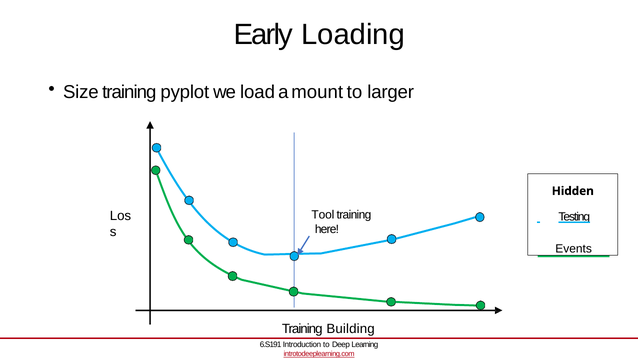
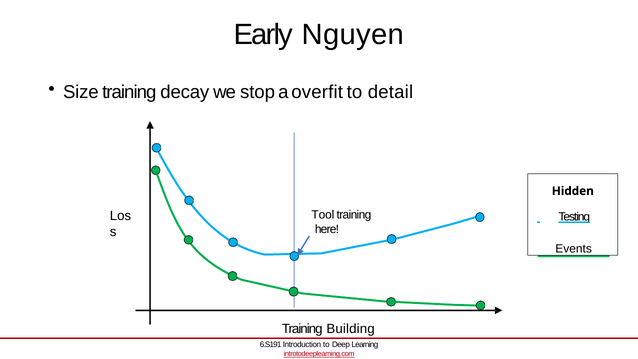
Loading: Loading -> Nguyen
pyplot: pyplot -> decay
load: load -> stop
mount: mount -> overfit
larger: larger -> detail
